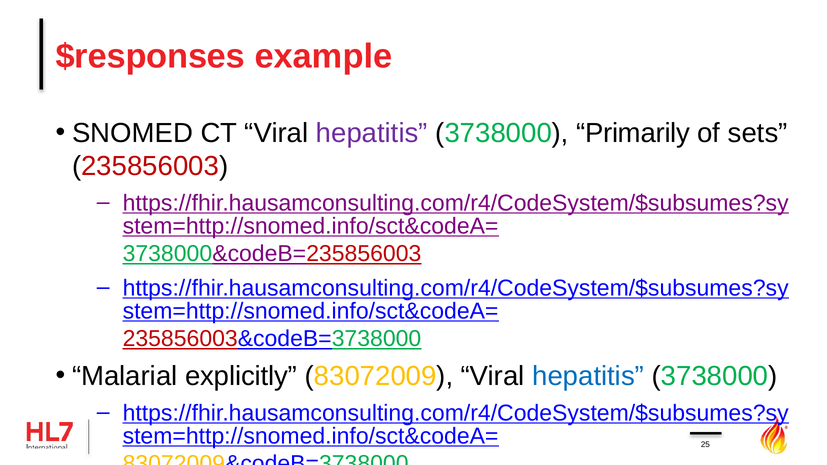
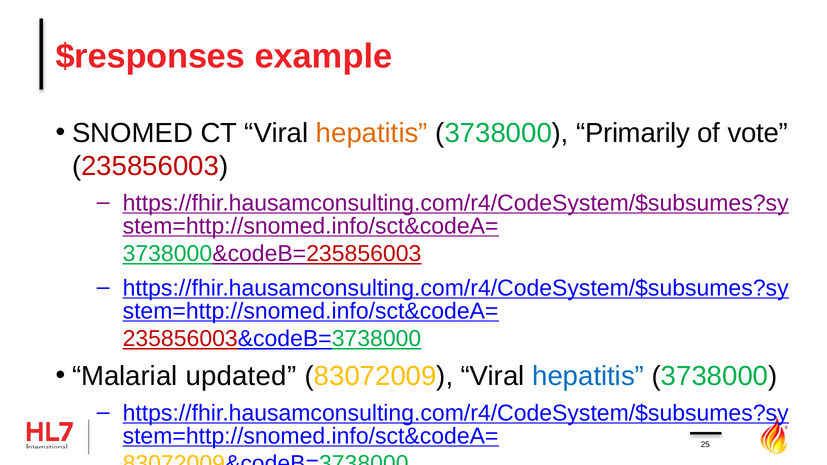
hepatitis at (372, 133) colour: purple -> orange
sets: sets -> vote
explicitly: explicitly -> updated
